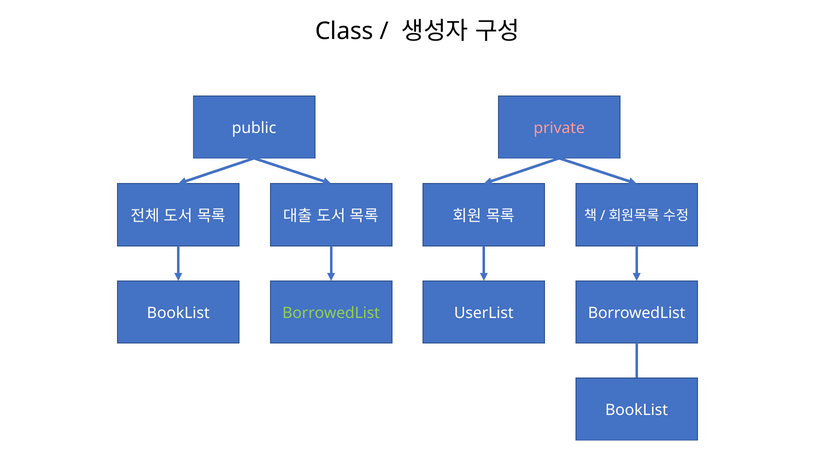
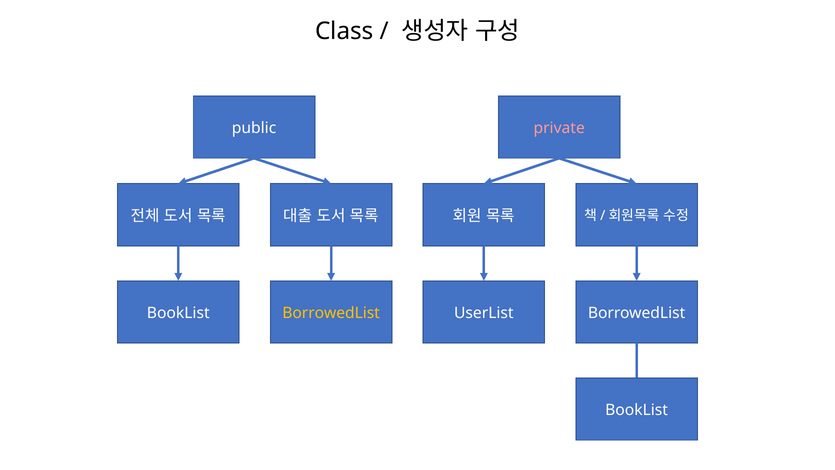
BorrowedList at (331, 313) colour: light green -> yellow
